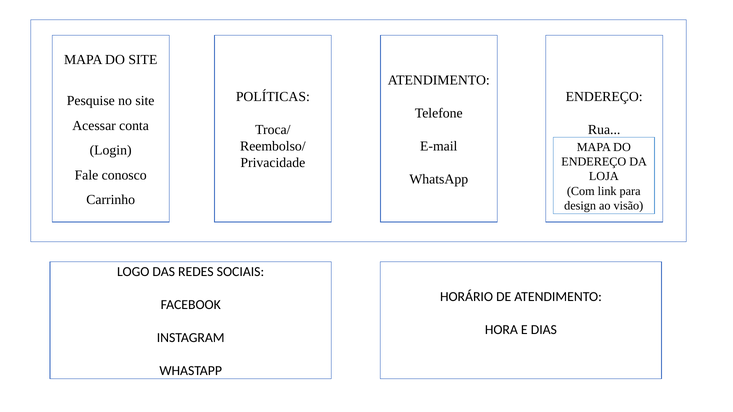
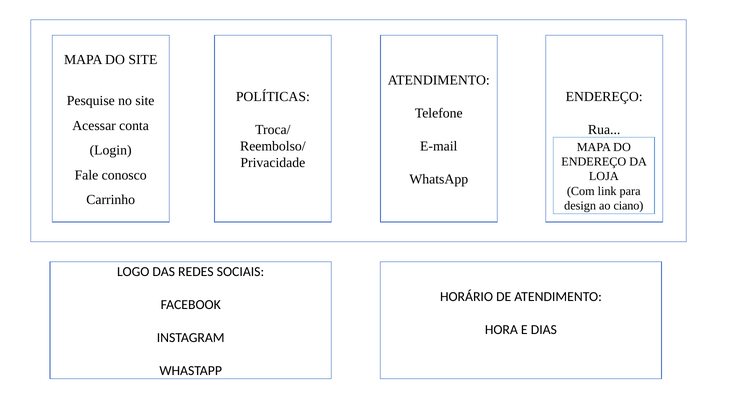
visão: visão -> ciano
